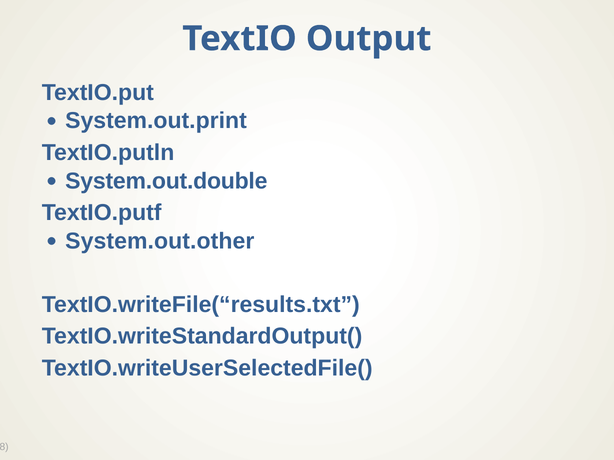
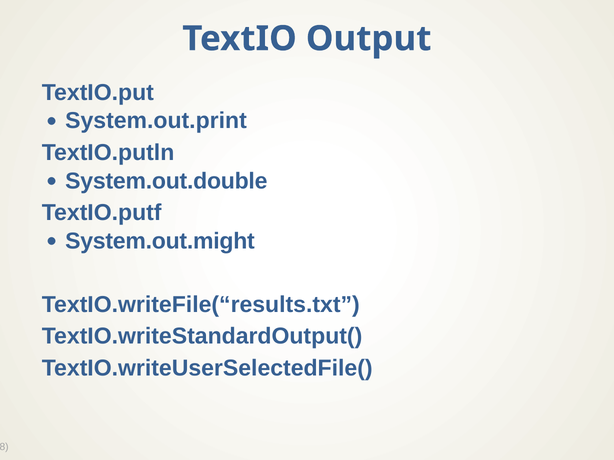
System.out.other: System.out.other -> System.out.might
